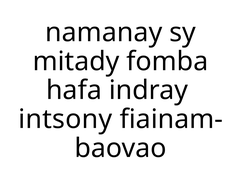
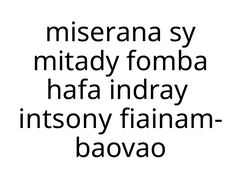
namanay: namanay -> miserana
